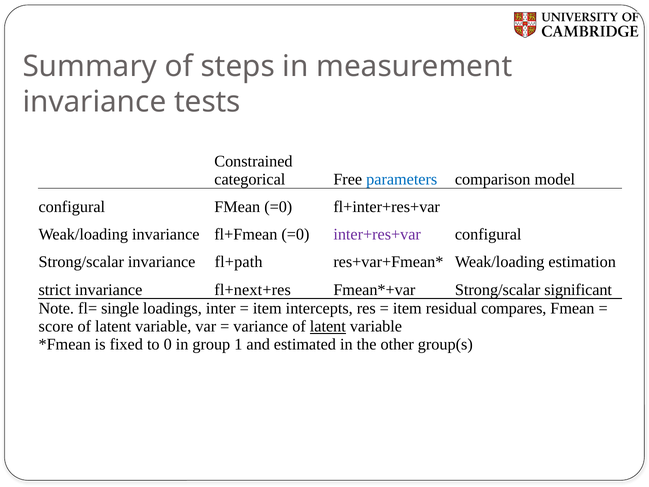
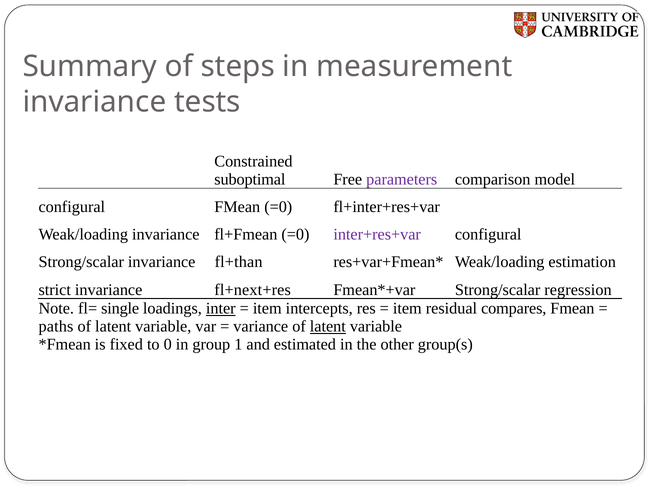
categorical: categorical -> suboptimal
parameters colour: blue -> purple
fl+path: fl+path -> fl+than
significant: significant -> regression
inter underline: none -> present
score: score -> paths
